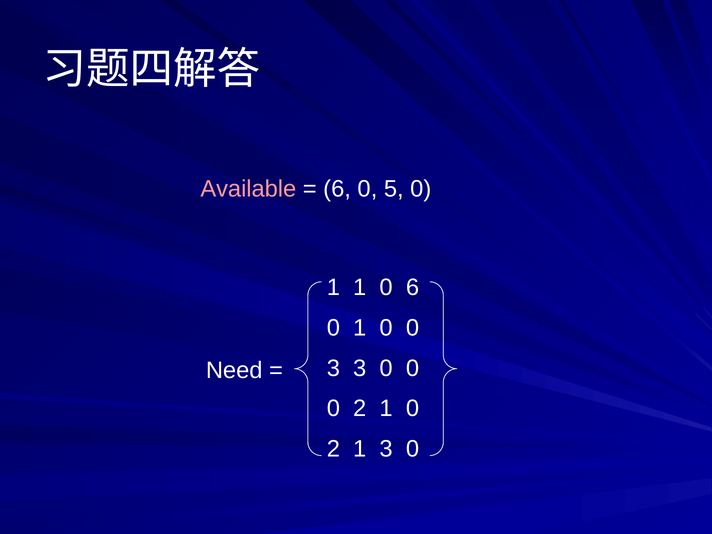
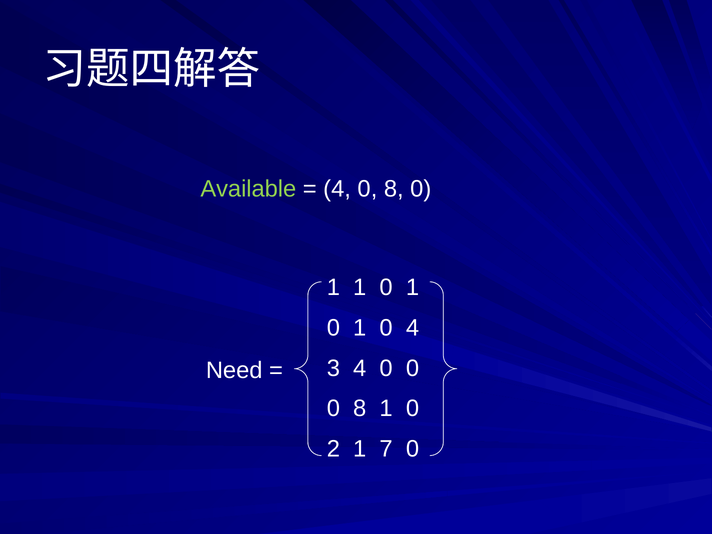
Available colour: pink -> light green
6 at (337, 189): 6 -> 4
5 at (394, 189): 5 -> 8
1 1 0 6: 6 -> 1
1 0 0: 0 -> 4
3 3: 3 -> 4
2 at (360, 409): 2 -> 8
1 3: 3 -> 7
